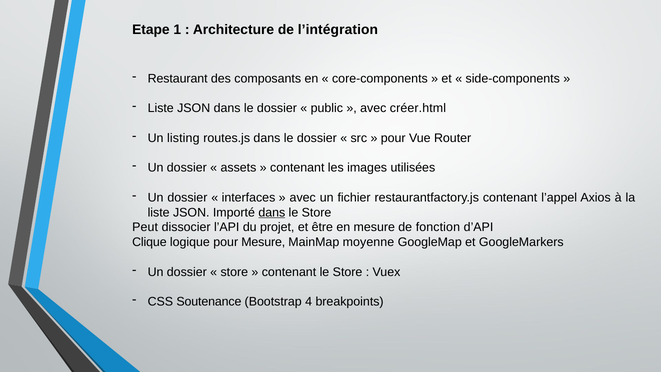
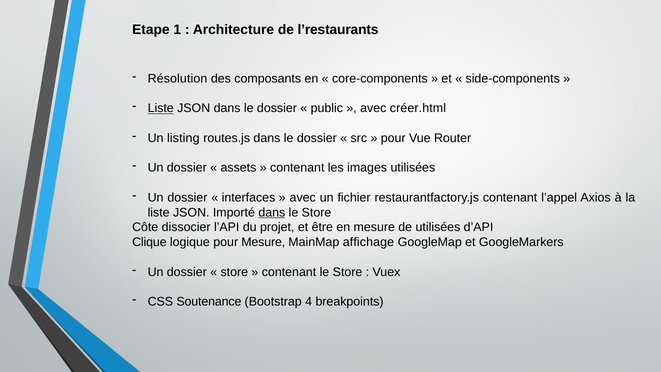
l’intégration: l’intégration -> l’restaurants
Restaurant: Restaurant -> Résolution
Liste at (161, 108) underline: none -> present
Peut: Peut -> Côte
de fonction: fonction -> utilisées
moyenne: moyenne -> affichage
